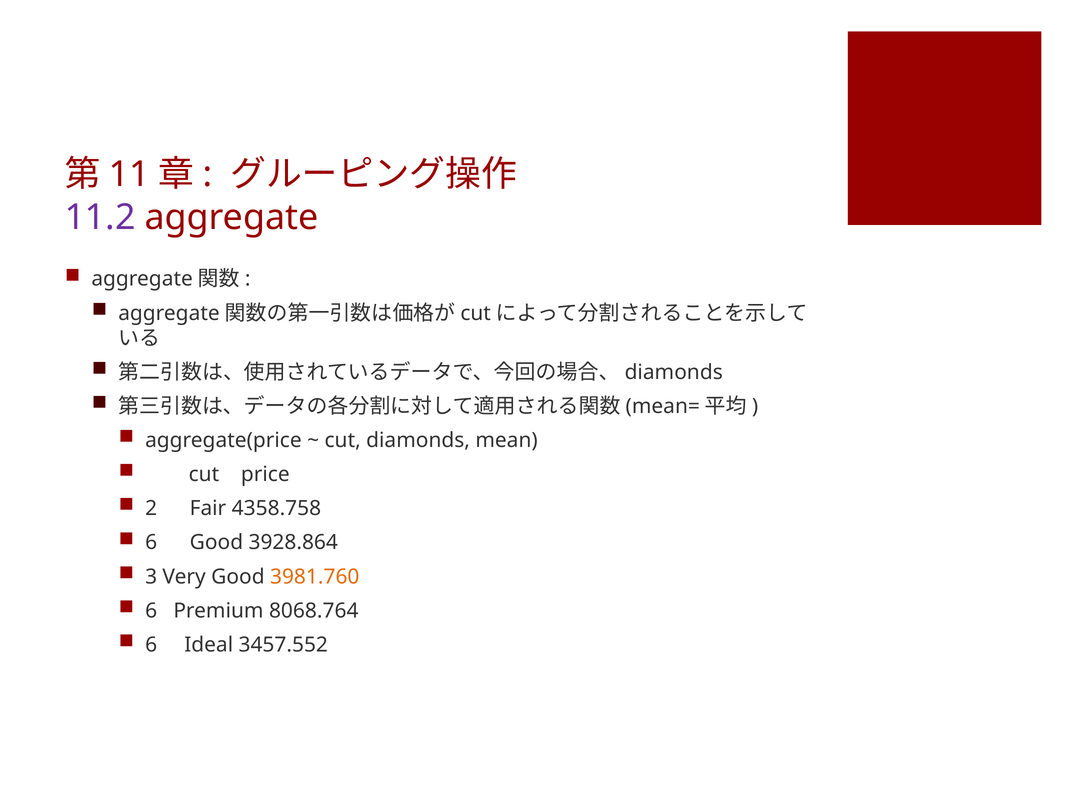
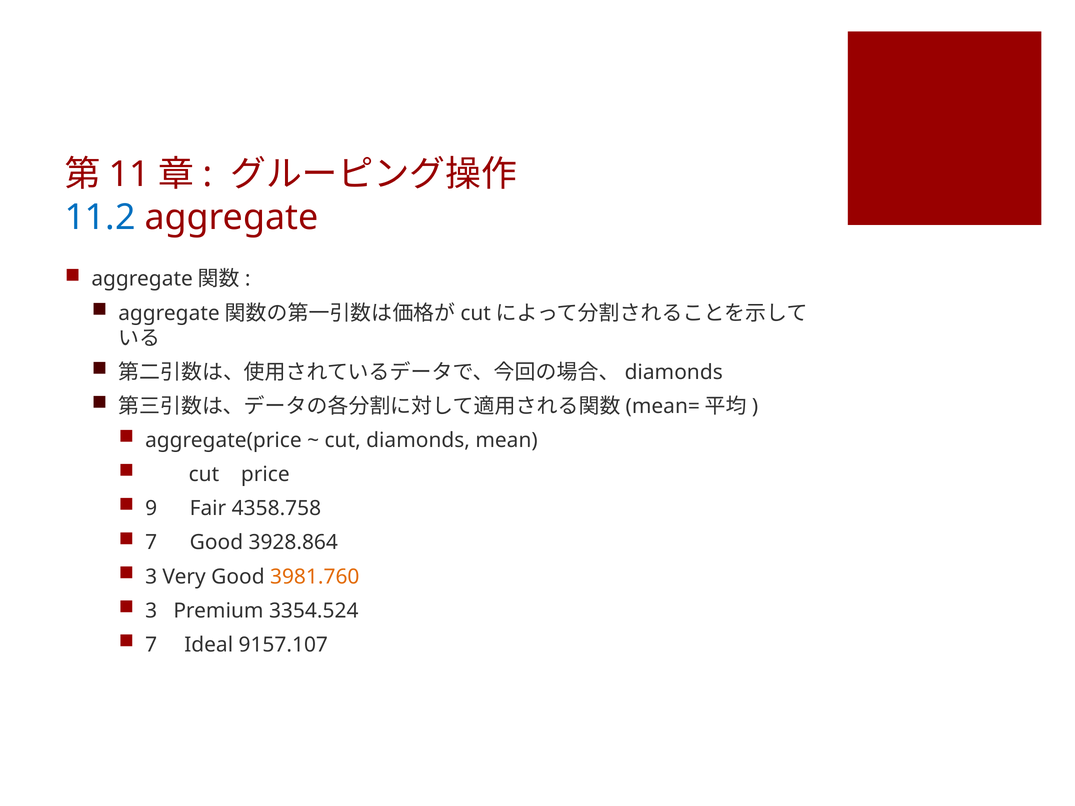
11.2 colour: purple -> blue
2: 2 -> 9
6 at (151, 543): 6 -> 7
6 at (151, 611): 6 -> 3
8068.764: 8068.764 -> 3354.524
6 at (151, 645): 6 -> 7
3457.552: 3457.552 -> 9157.107
